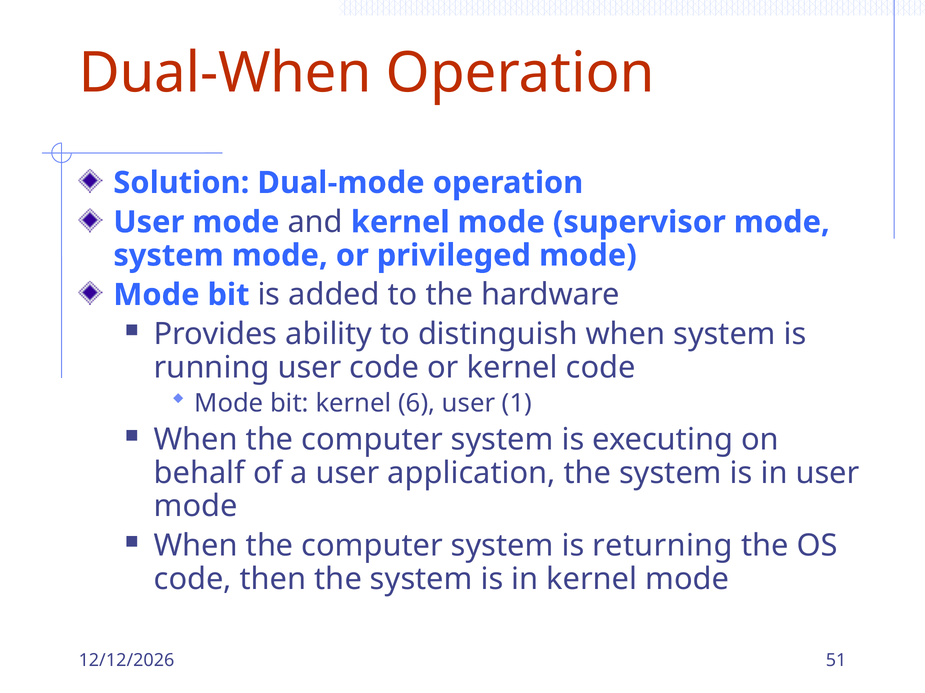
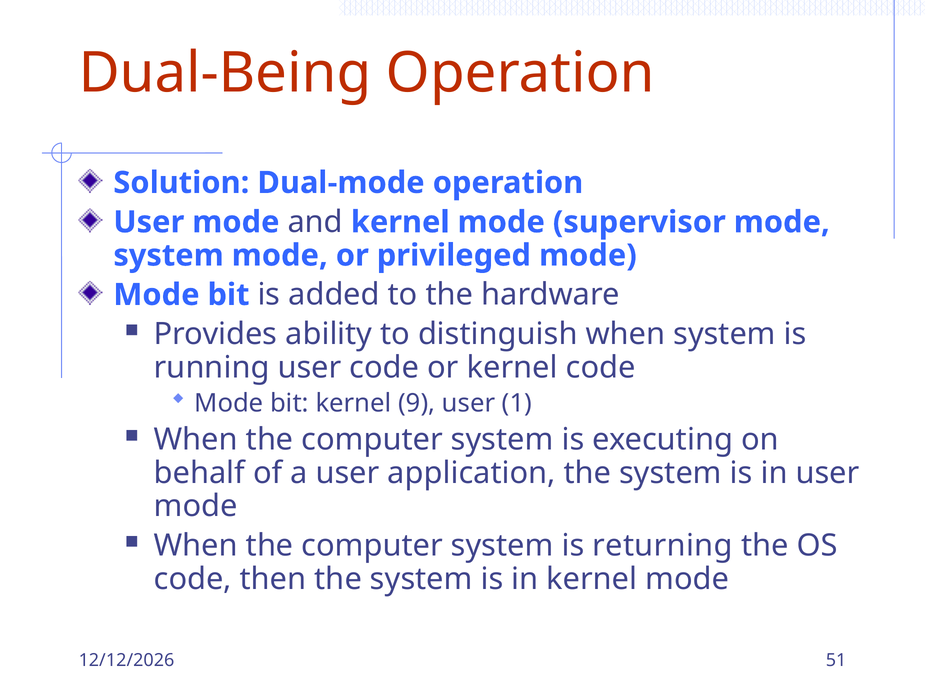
Dual-When: Dual-When -> Dual-Being
6: 6 -> 9
